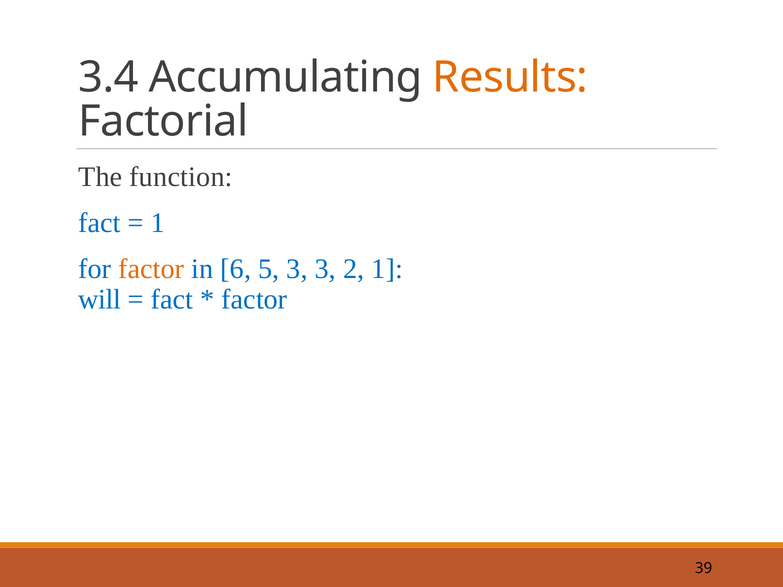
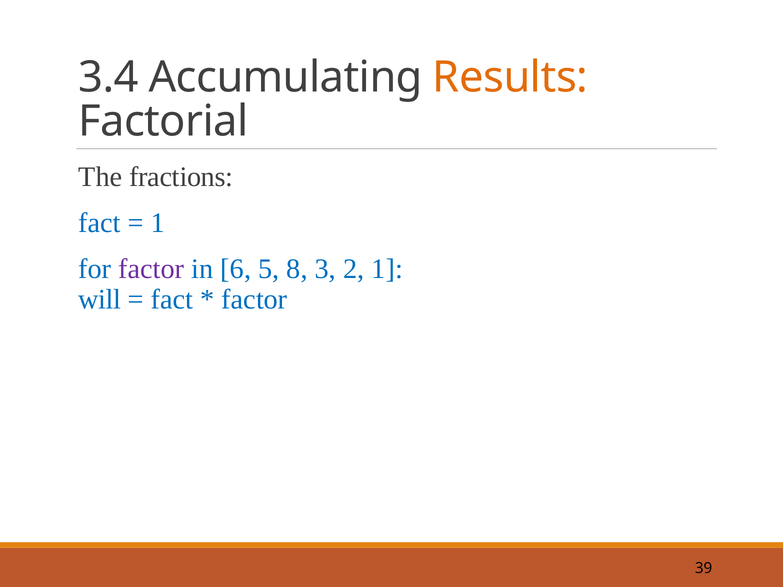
function: function -> fractions
factor at (151, 269) colour: orange -> purple
5 3: 3 -> 8
